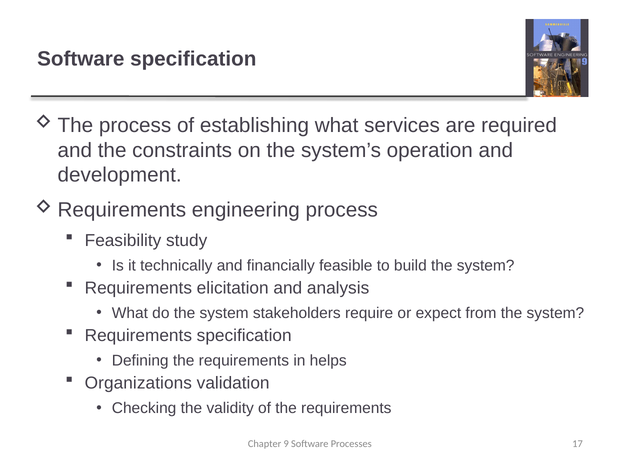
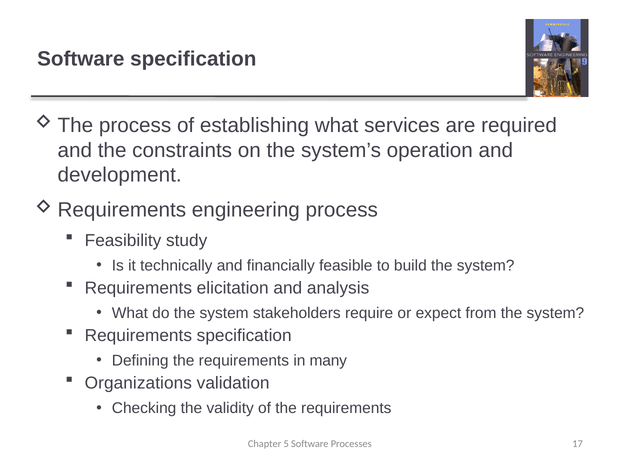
helps: helps -> many
9: 9 -> 5
